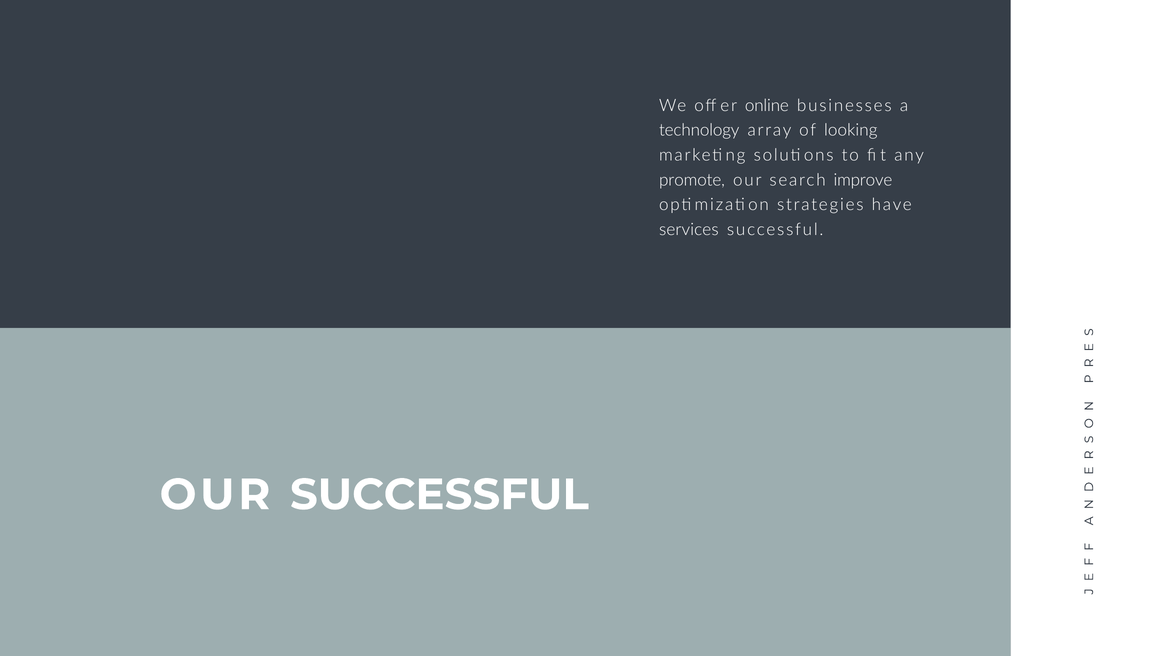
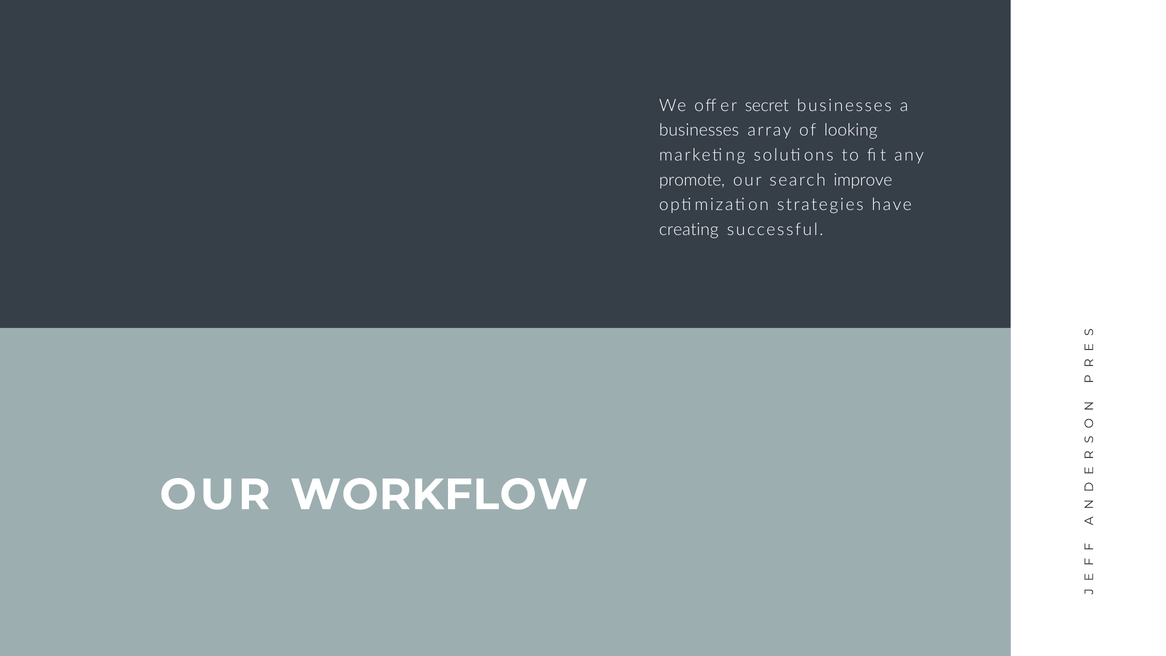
online: online -> secret
technology at (699, 130): technology -> businesses
services: services -> creating
OUR SUCCESSFUL: SUCCESSFUL -> WORKFLOW
